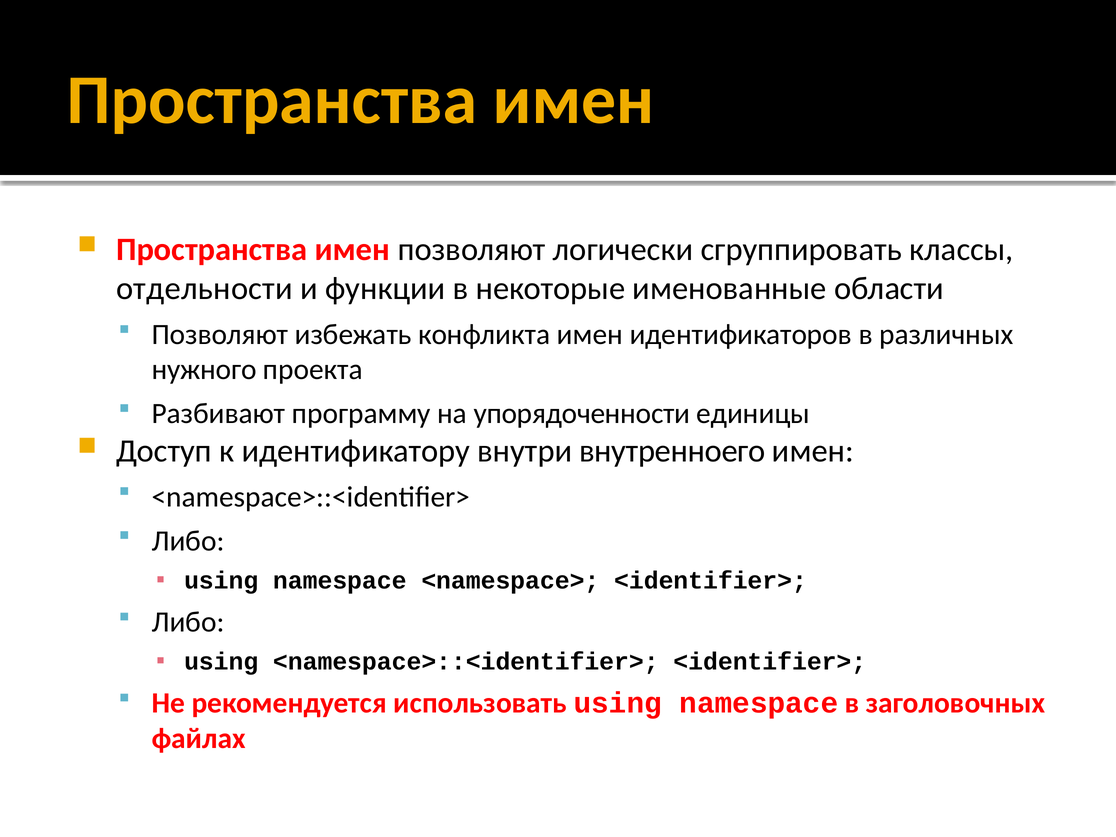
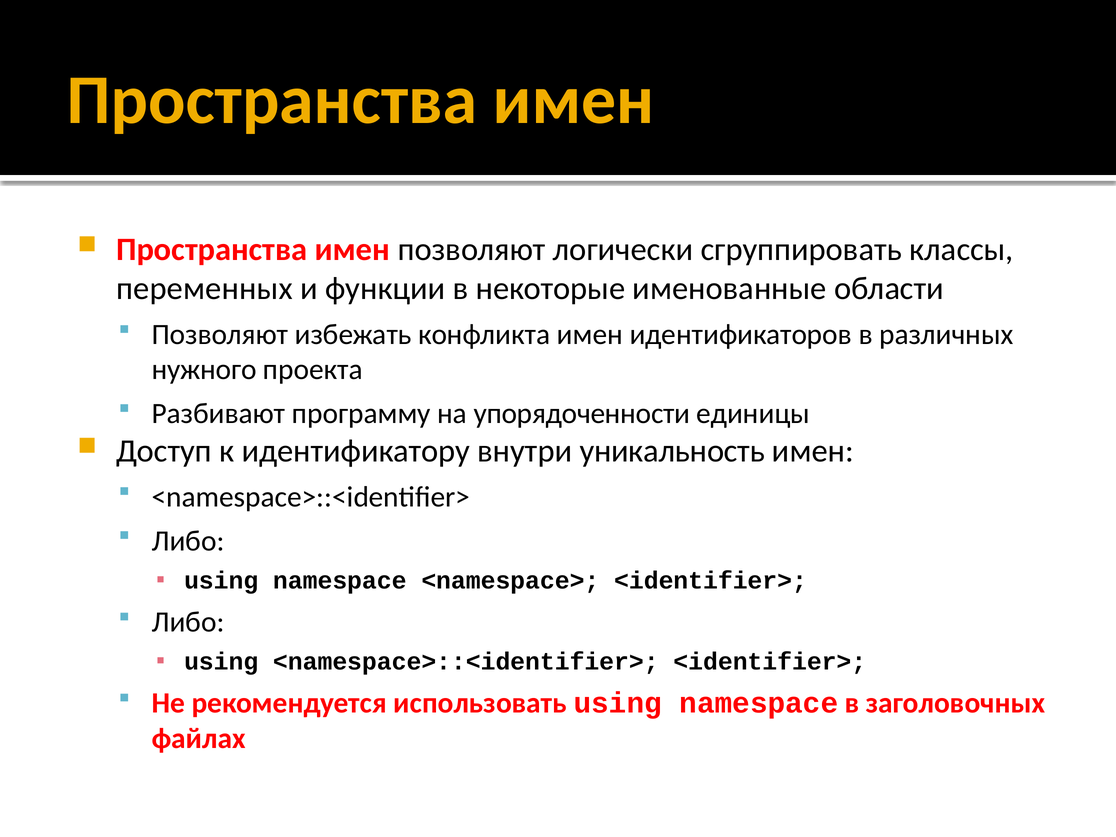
отдельности: отдельности -> переменных
внутренноего: внутренноего -> уникальность
